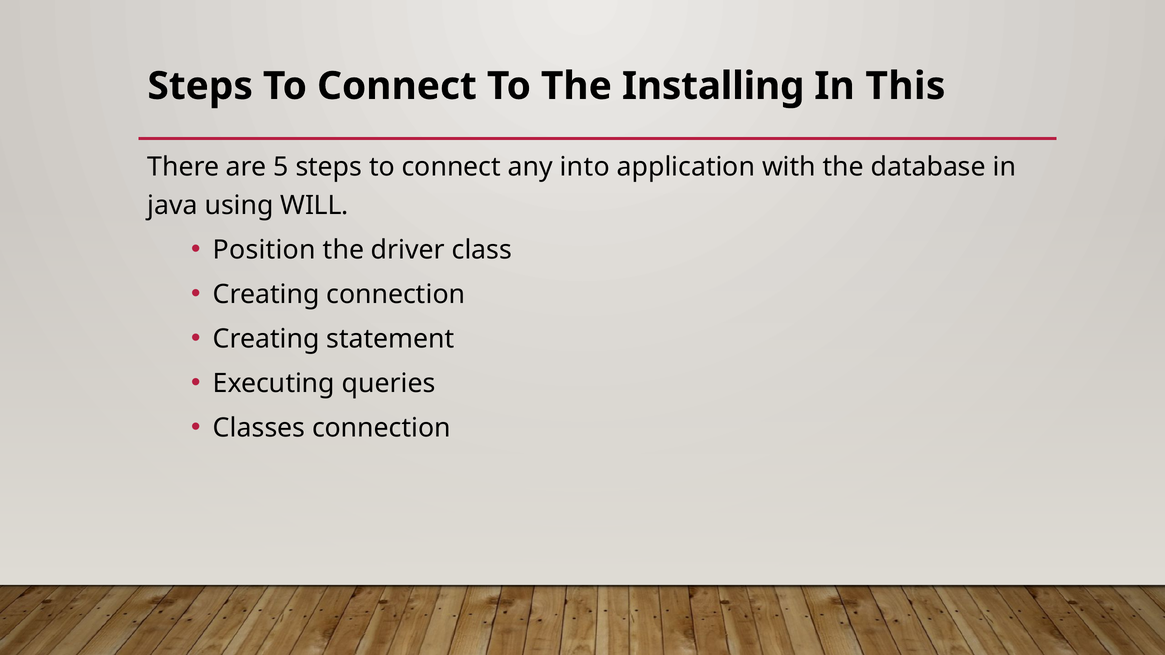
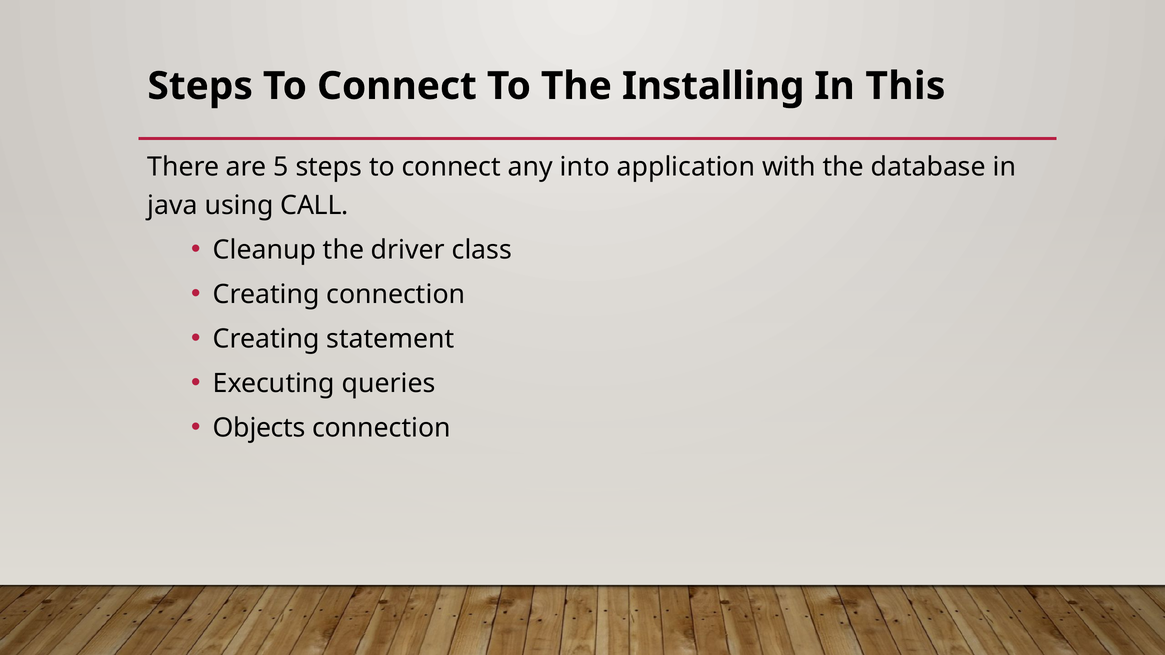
WILL: WILL -> CALL
Position: Position -> Cleanup
Classes: Classes -> Objects
